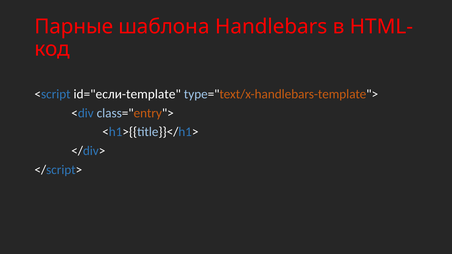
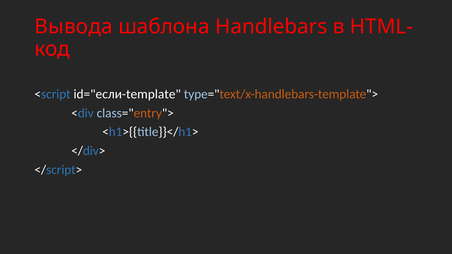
Парные: Парные -> Вывода
